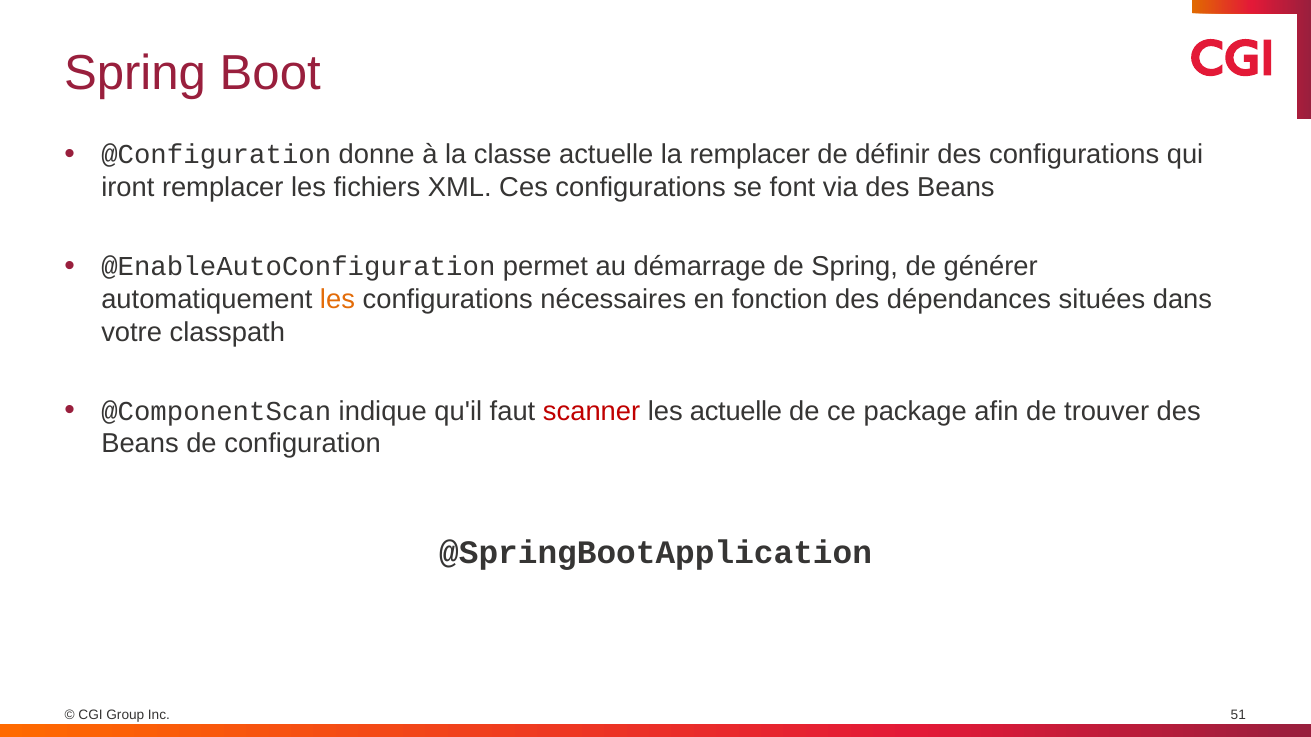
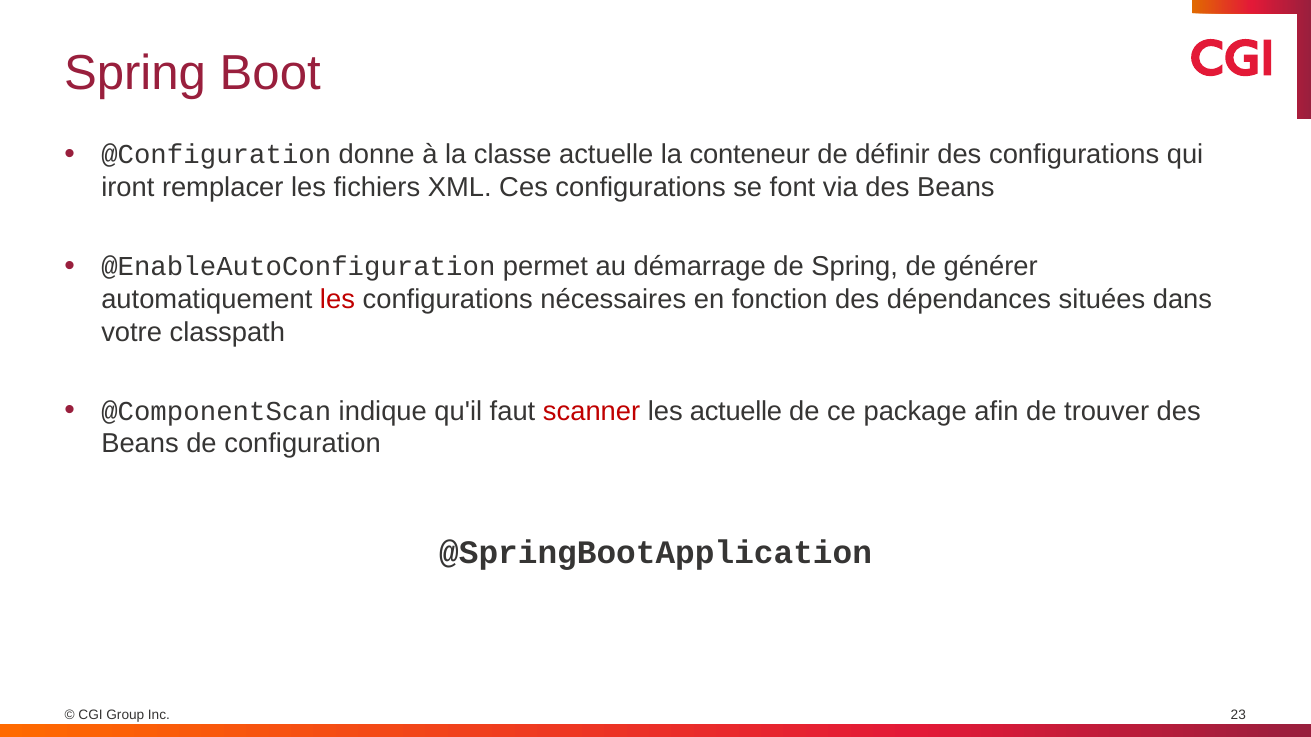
la remplacer: remplacer -> conteneur
les at (337, 299) colour: orange -> red
51: 51 -> 23
